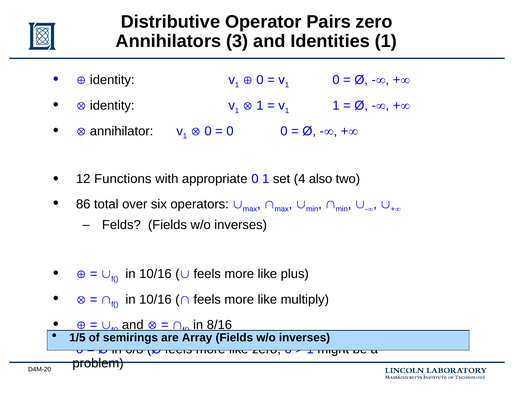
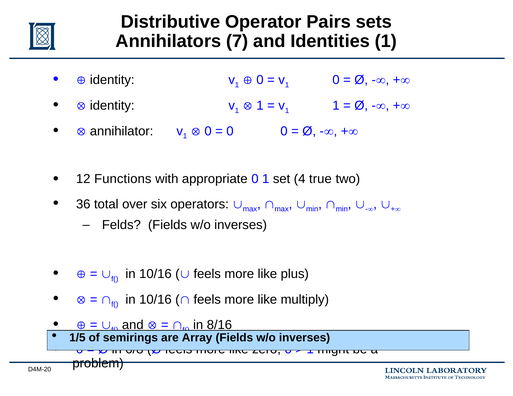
Pairs zero: zero -> sets
3: 3 -> 7
also: also -> true
86: 86 -> 36
